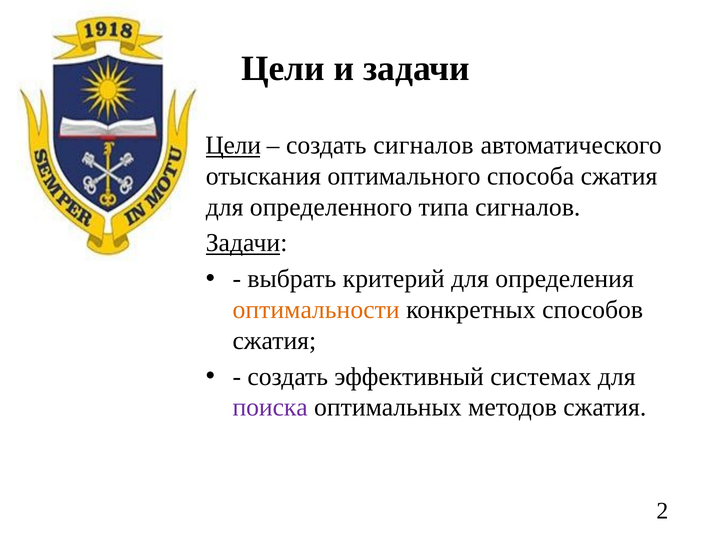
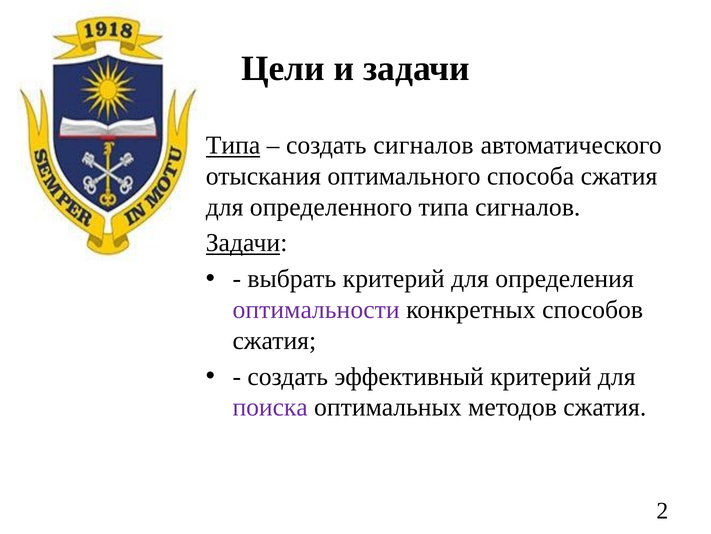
Цели at (233, 145): Цели -> Типа
оптимальности colour: orange -> purple
эффективный системах: системах -> критерий
